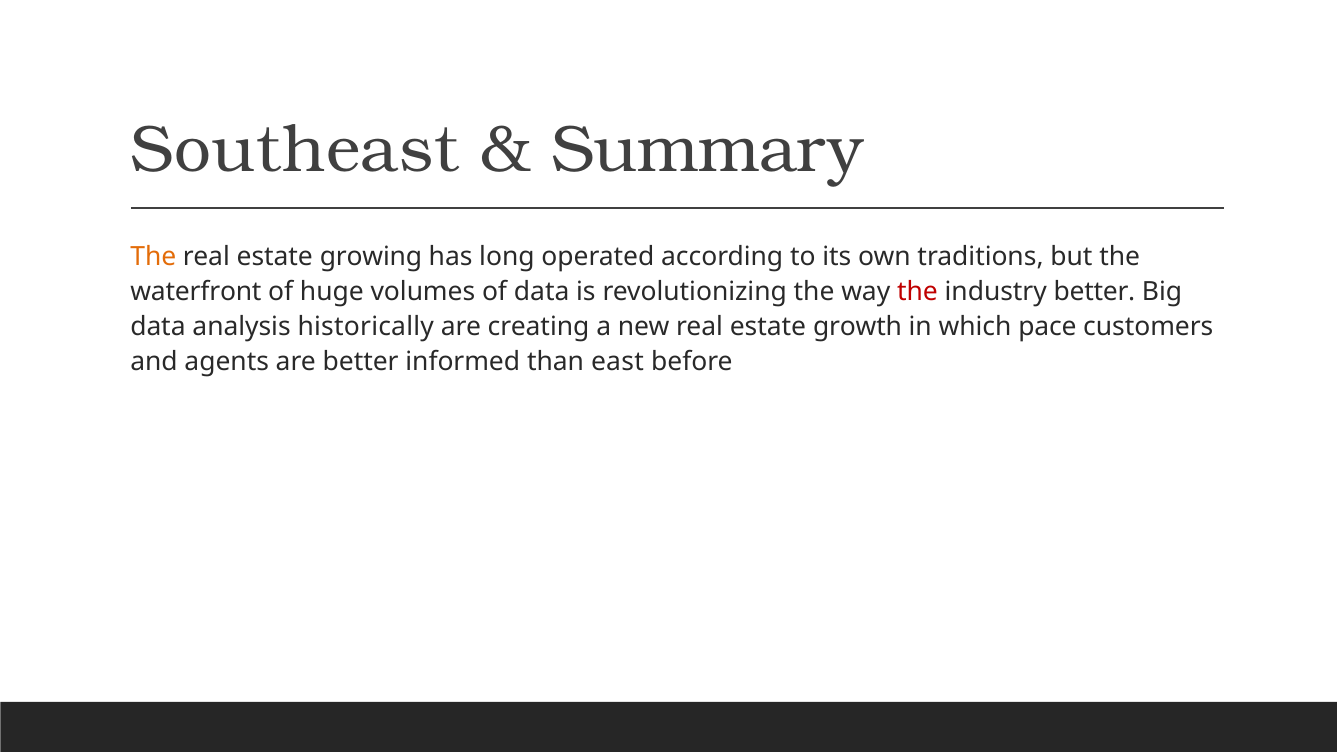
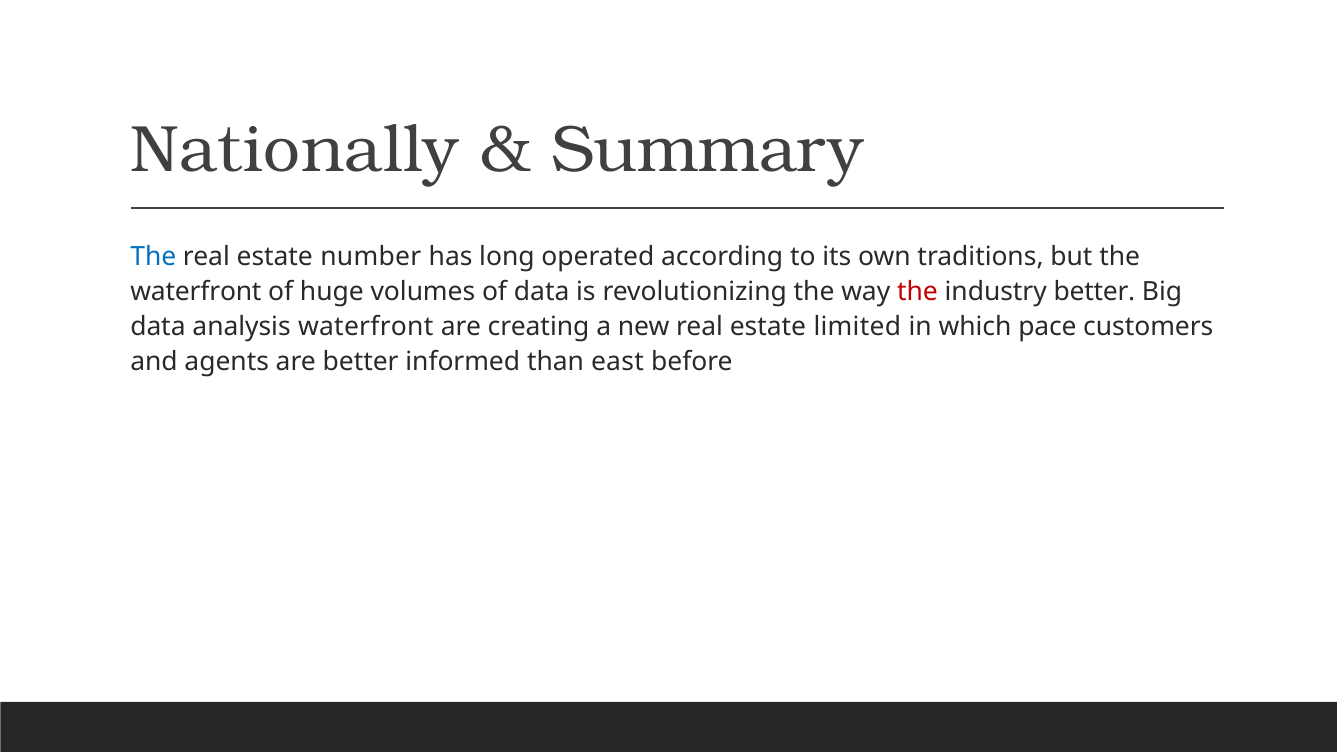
Southeast: Southeast -> Nationally
The at (153, 257) colour: orange -> blue
growing: growing -> number
analysis historically: historically -> waterfront
growth: growth -> limited
